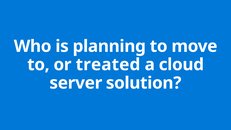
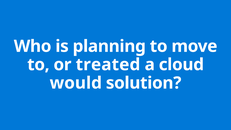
server: server -> would
